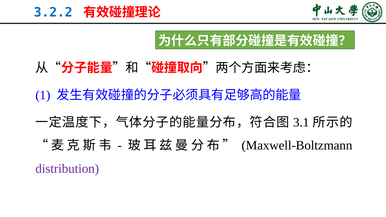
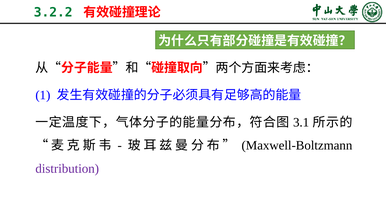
3.2.2 colour: blue -> green
